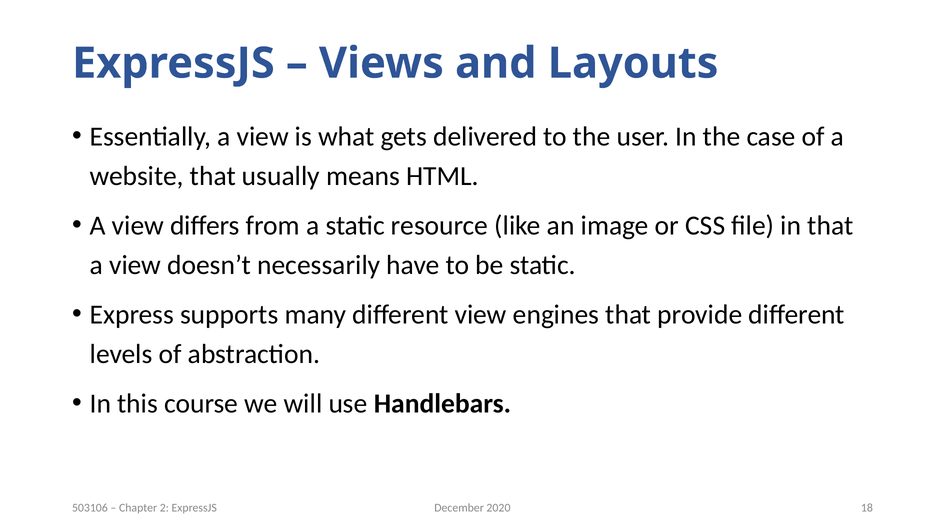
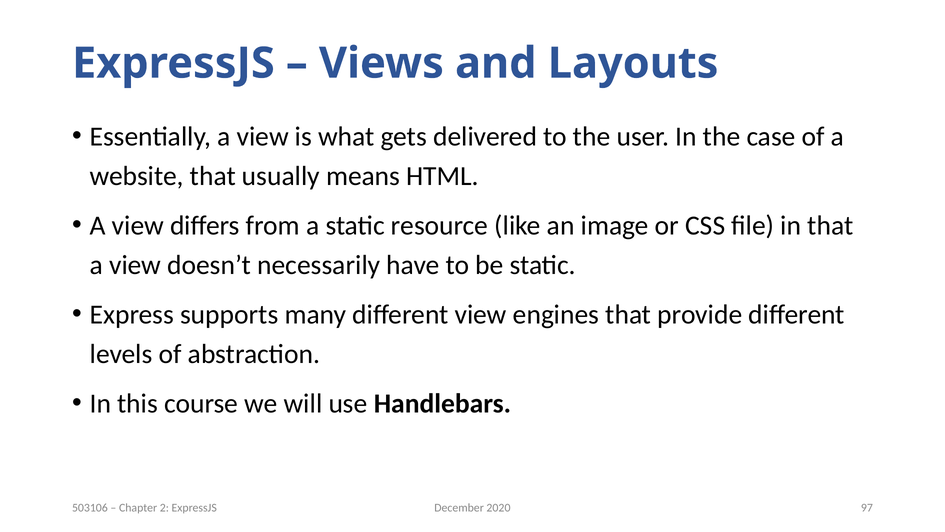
18: 18 -> 97
